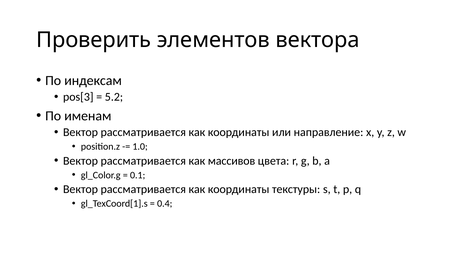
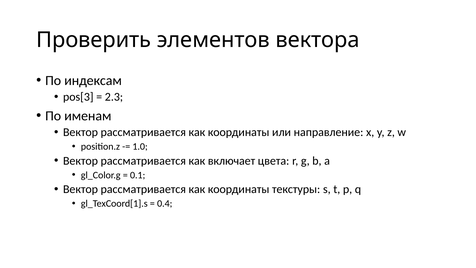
5.2: 5.2 -> 2.3
массивов: массивов -> включает
